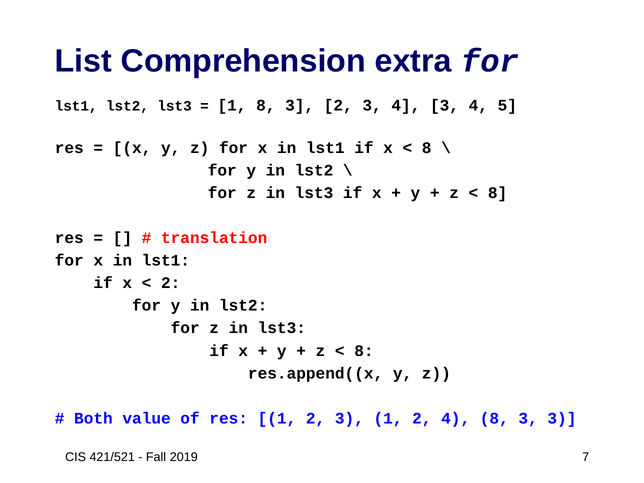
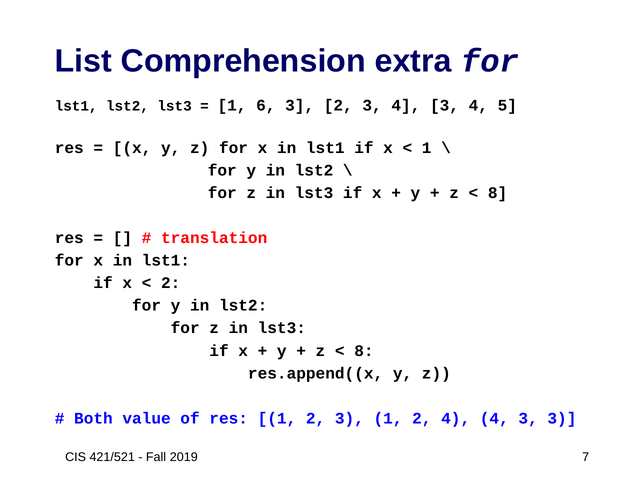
1 8: 8 -> 6
8 at (427, 148): 8 -> 1
4 8: 8 -> 4
